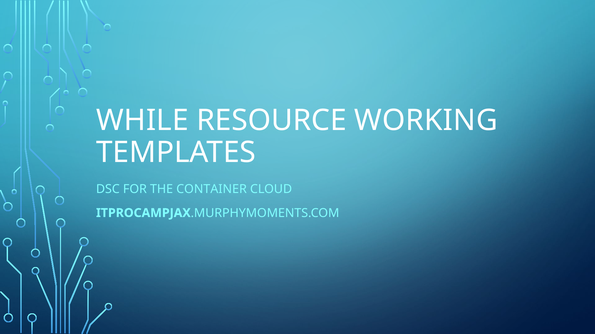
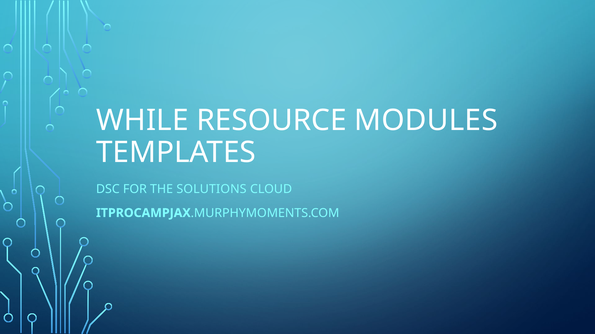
WORKING: WORKING -> MODULES
CONTAINER: CONTAINER -> SOLUTIONS
